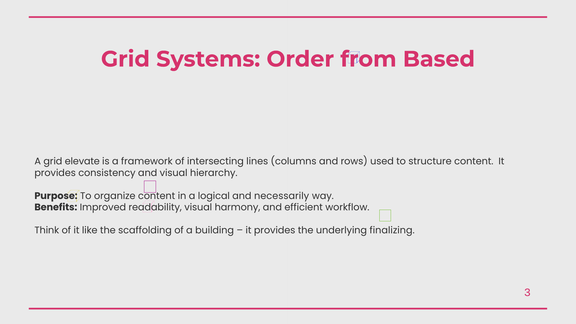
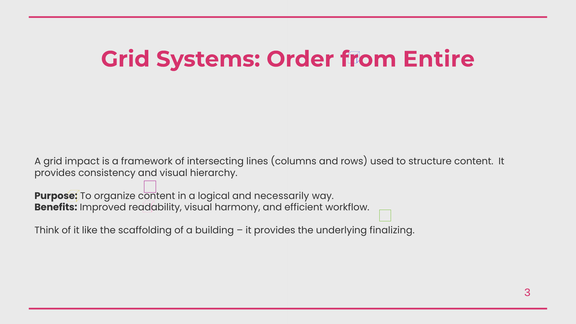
Based: Based -> Entire
elevate: elevate -> impact
